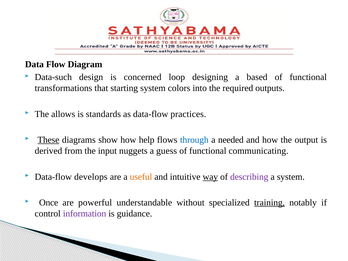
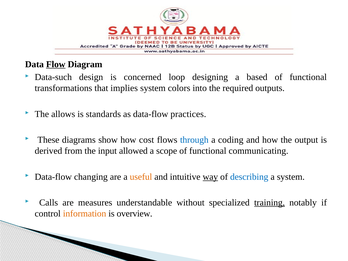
Flow underline: none -> present
starting: starting -> implies
These underline: present -> none
help: help -> cost
needed: needed -> coding
nuggets: nuggets -> allowed
guess: guess -> scope
develops: develops -> changing
describing colour: purple -> blue
Once: Once -> Calls
powerful: powerful -> measures
information colour: purple -> orange
guidance: guidance -> overview
